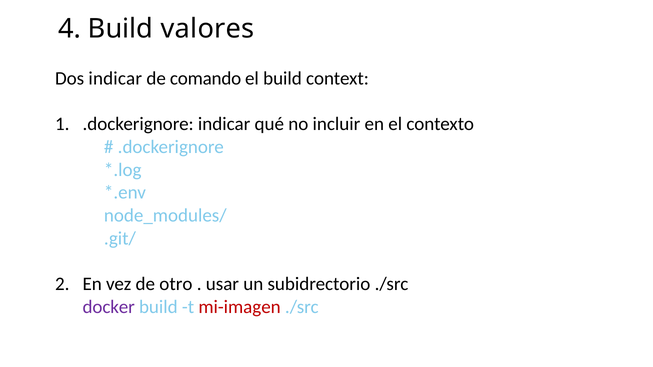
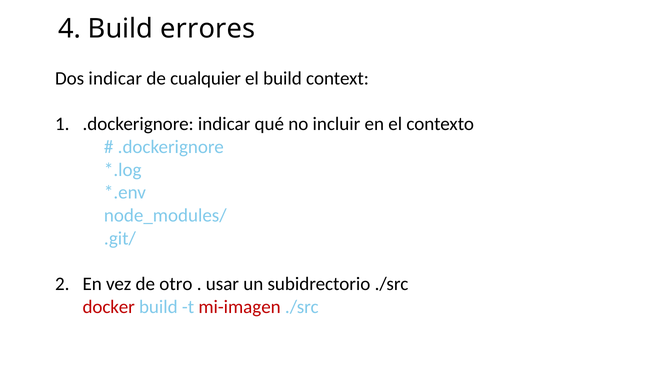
valores: valores -> errores
comando: comando -> cualquier
docker colour: purple -> red
